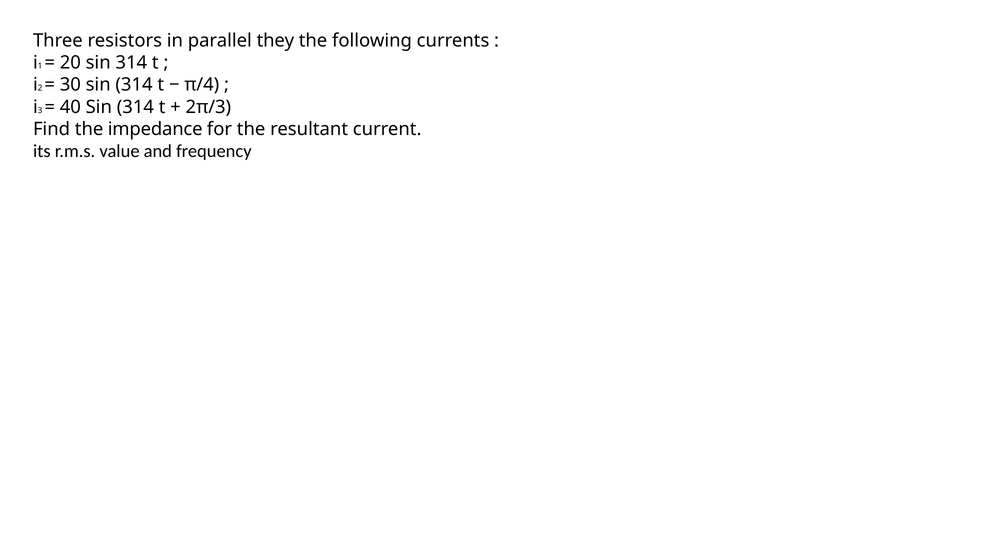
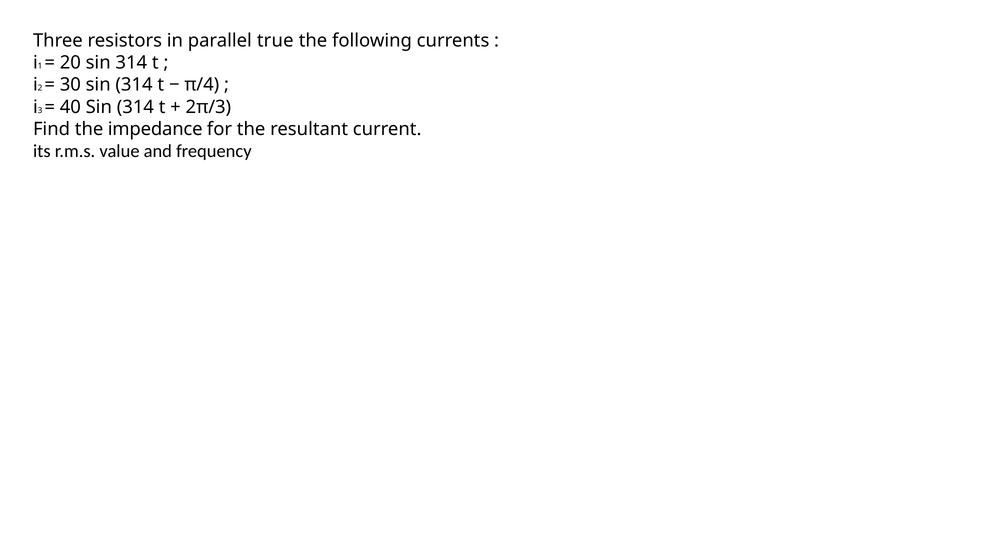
they: they -> true
